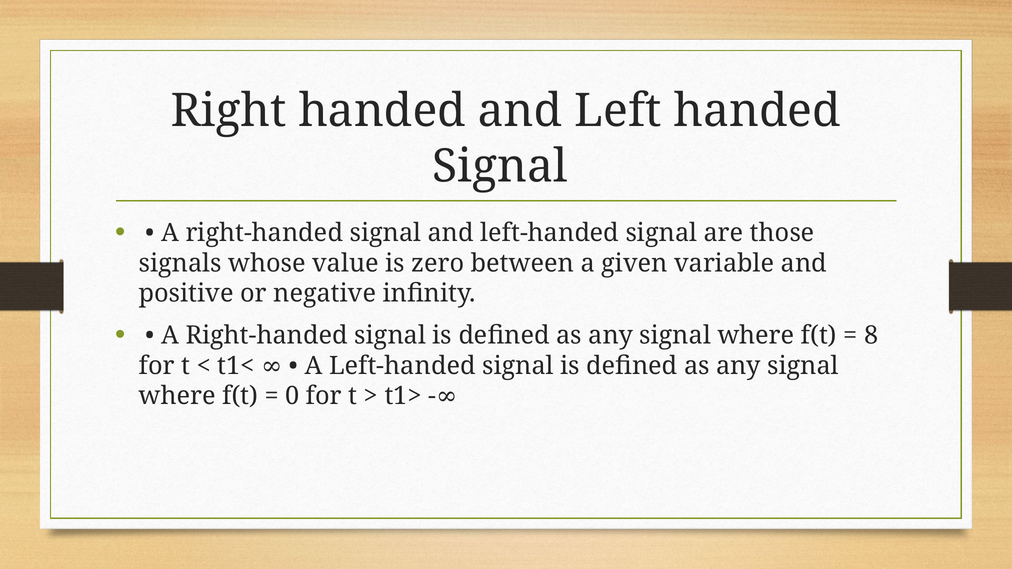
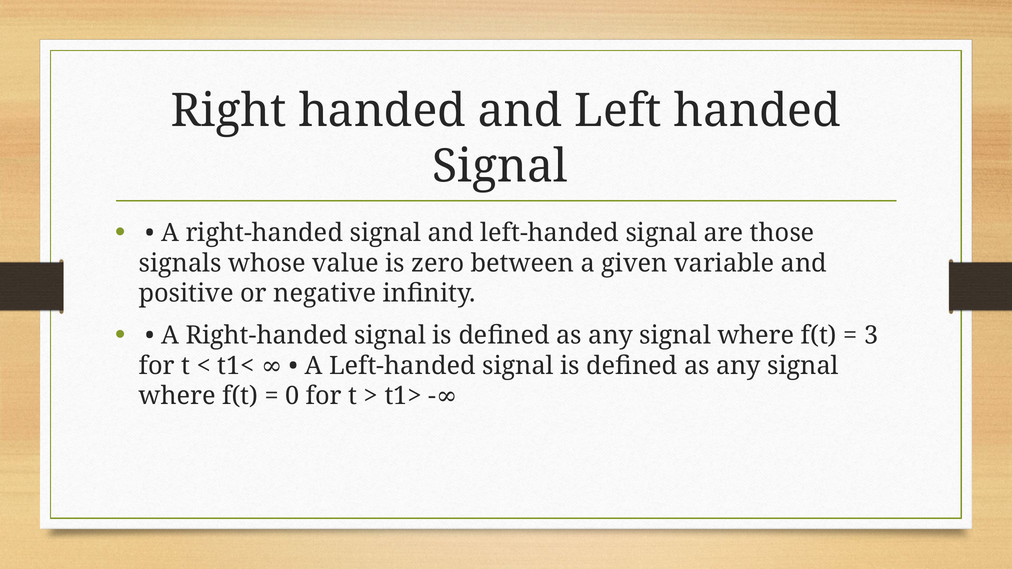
8: 8 -> 3
